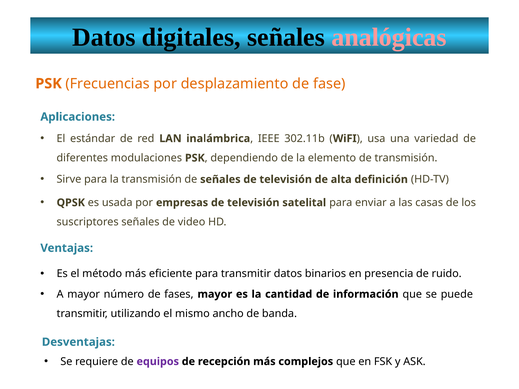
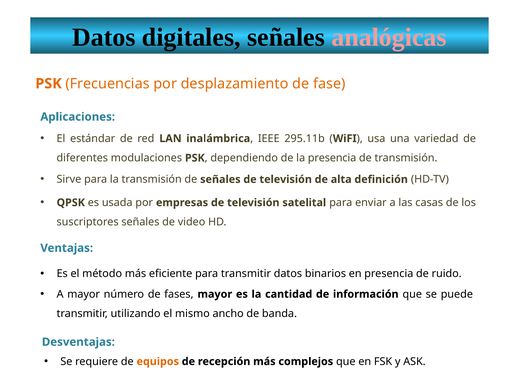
302.11b: 302.11b -> 295.11b
la elemento: elemento -> presencia
equipos colour: purple -> orange
